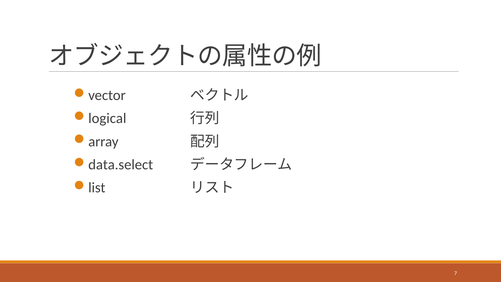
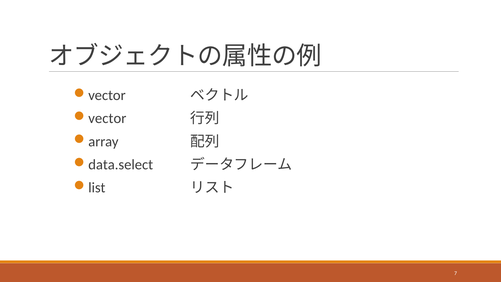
logical at (107, 118): logical -> vector
